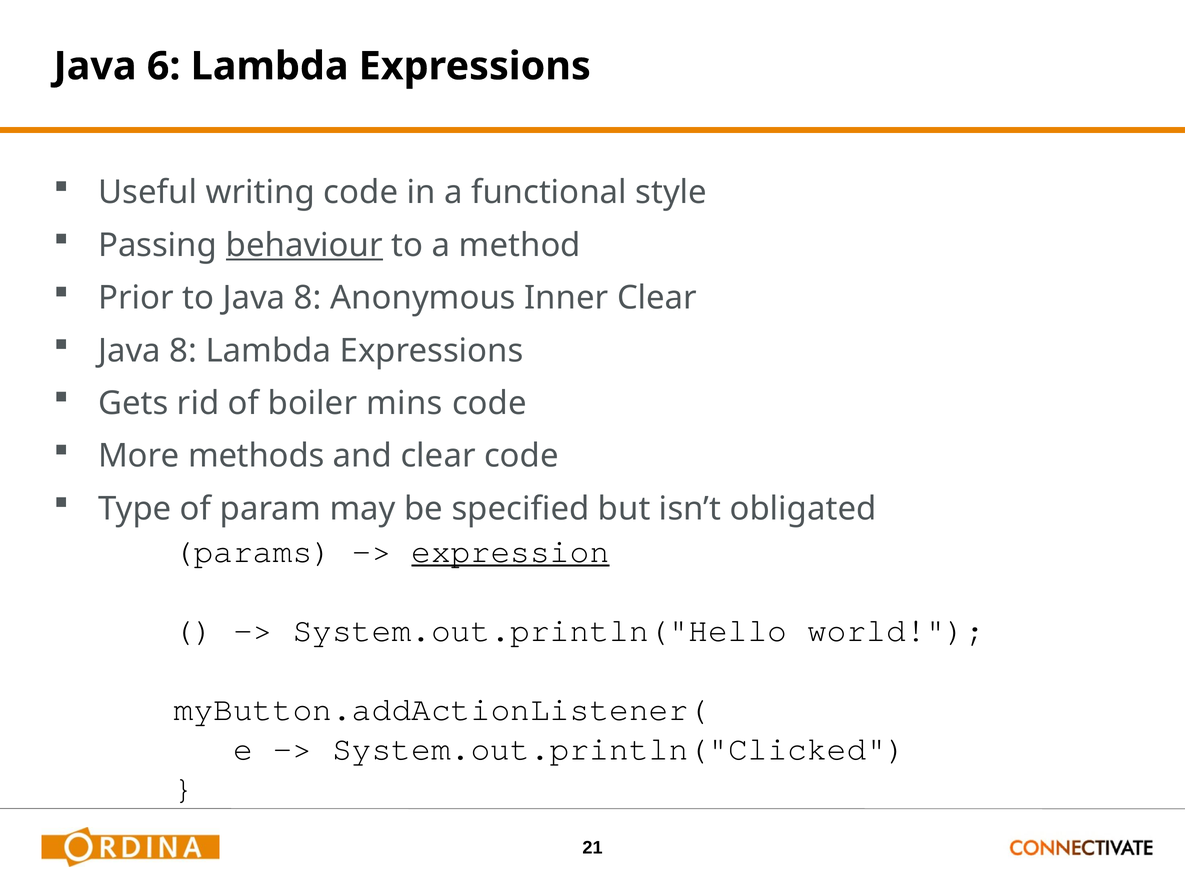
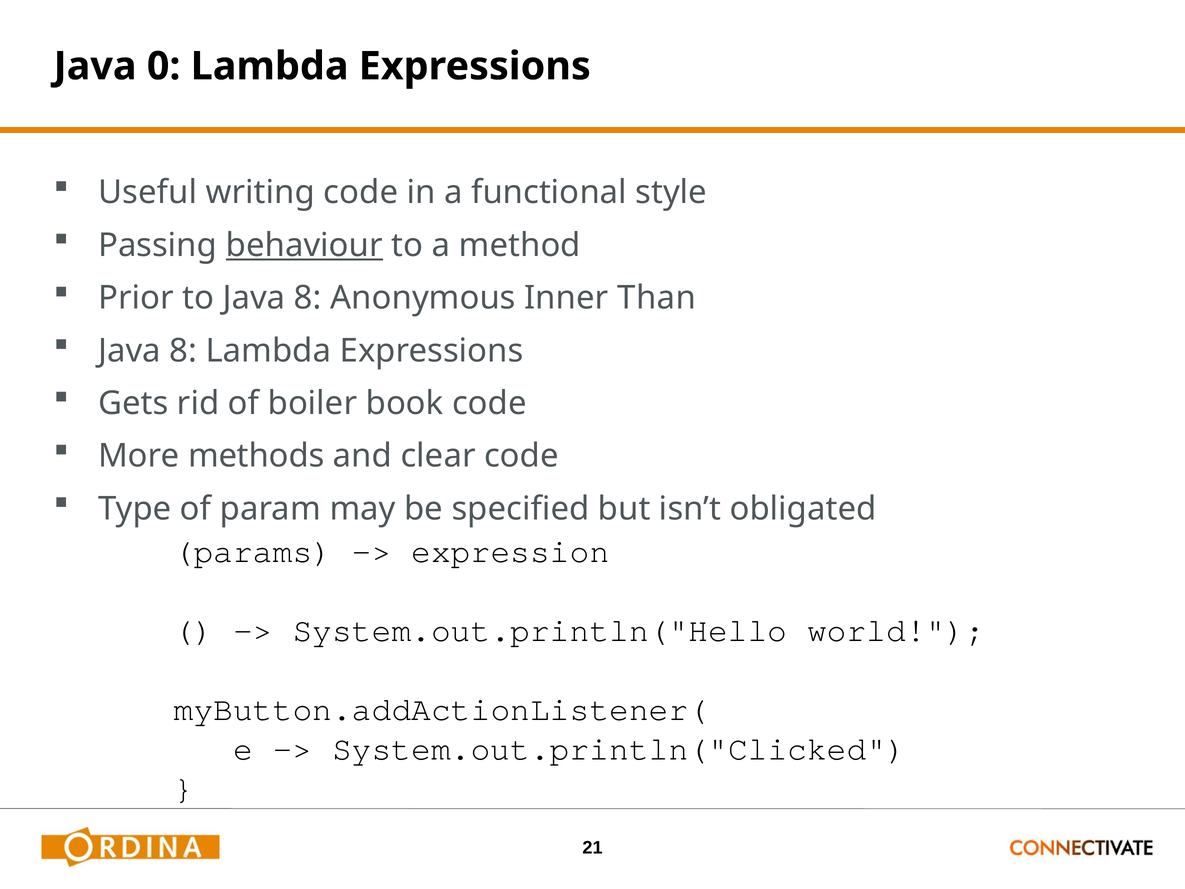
6: 6 -> 0
Inner Clear: Clear -> Than
mins: mins -> book
expression underline: present -> none
